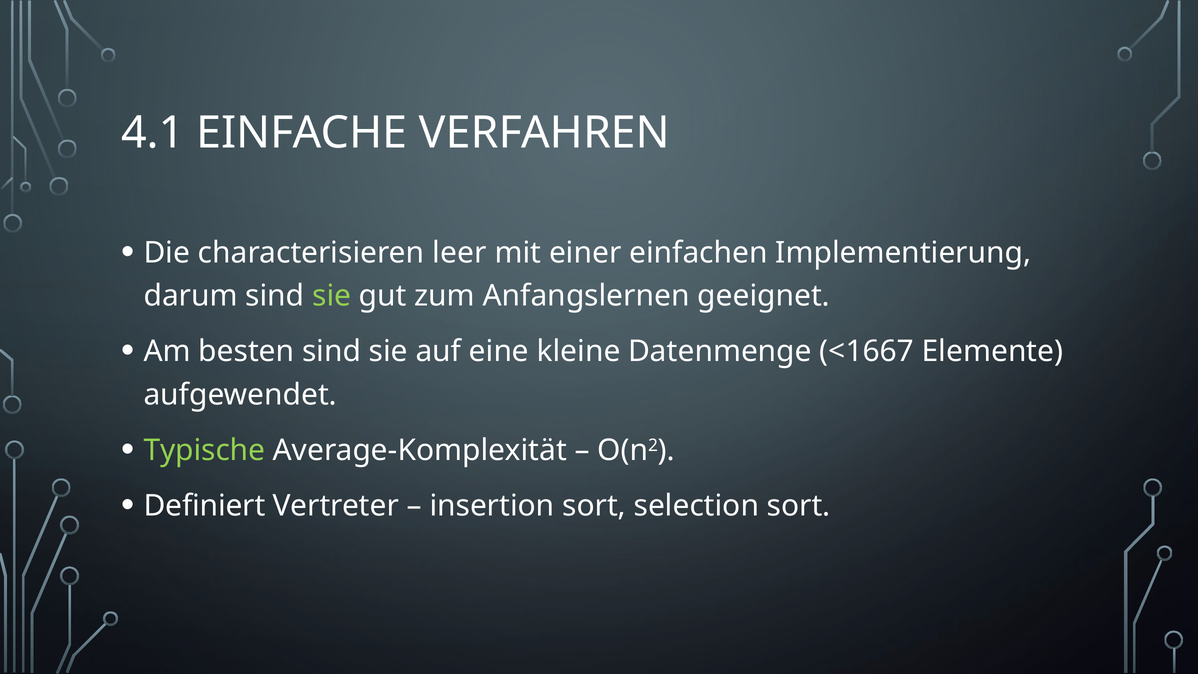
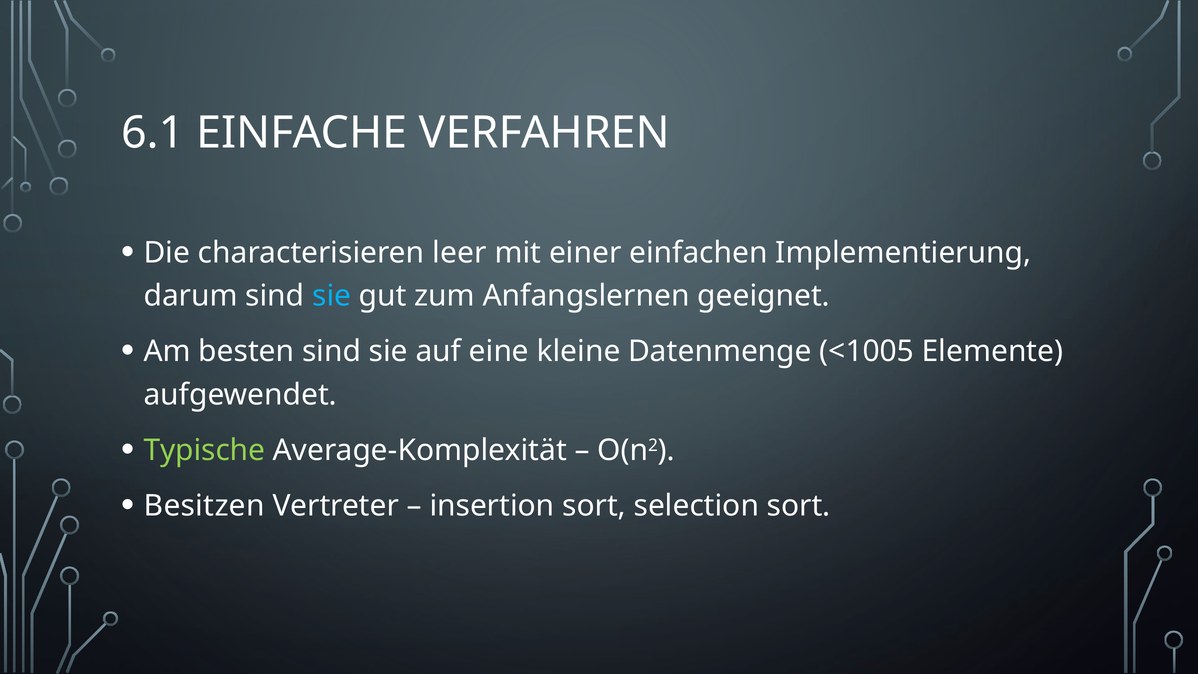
4.1: 4.1 -> 6.1
sie at (332, 296) colour: light green -> light blue
<1667: <1667 -> <1005
Definiert: Definiert -> Besitzen
